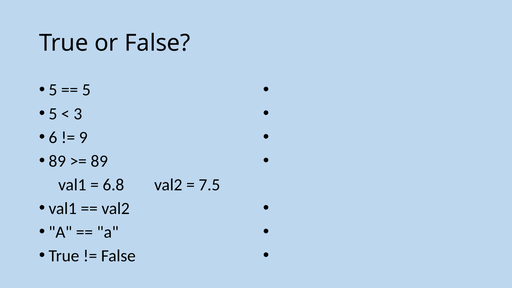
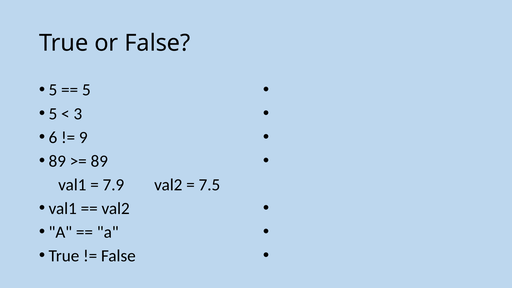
6.8: 6.8 -> 7.9
